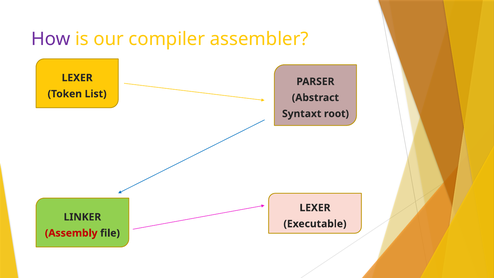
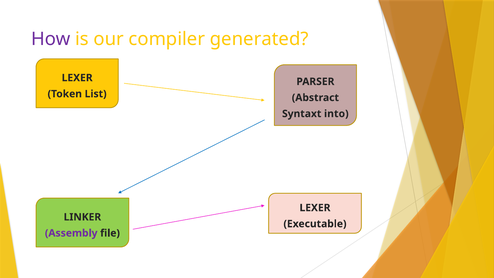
assembler: assembler -> generated
root: root -> into
Assembly colour: red -> purple
